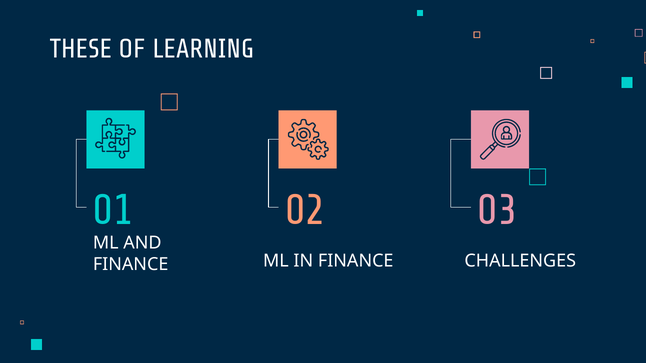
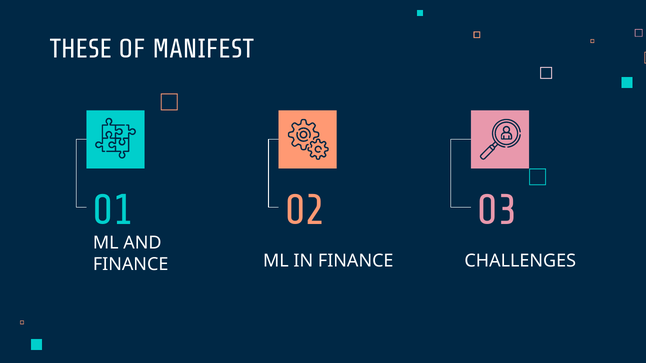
LEARNING: LEARNING -> MANIFEST
